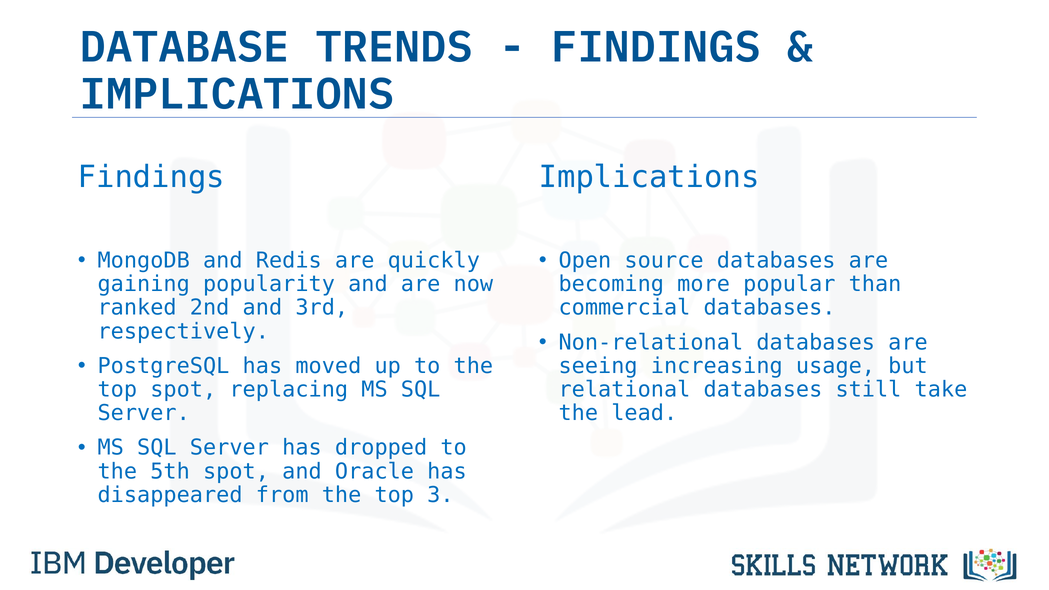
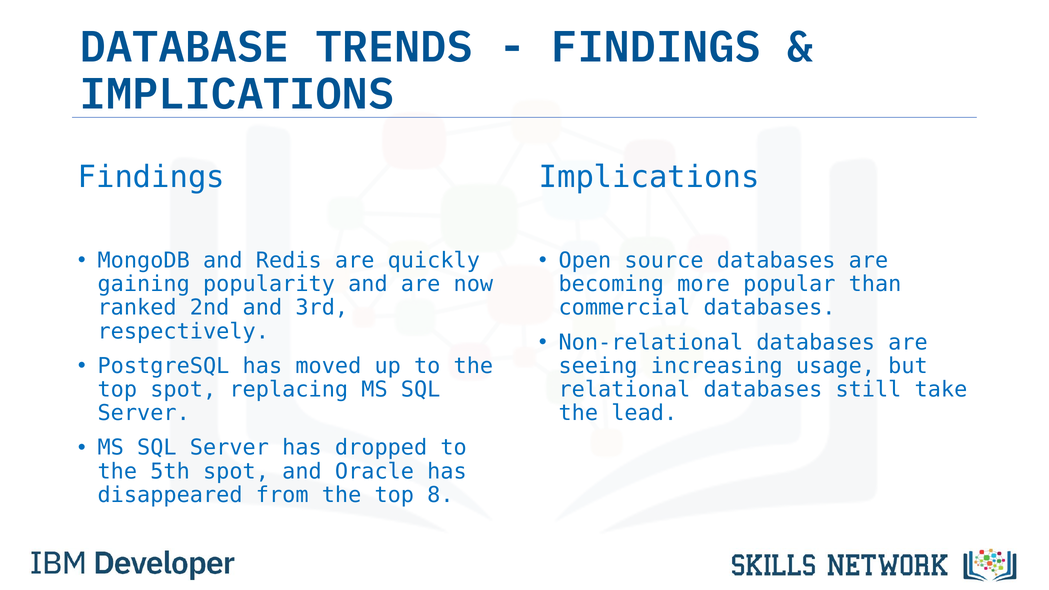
3: 3 -> 8
